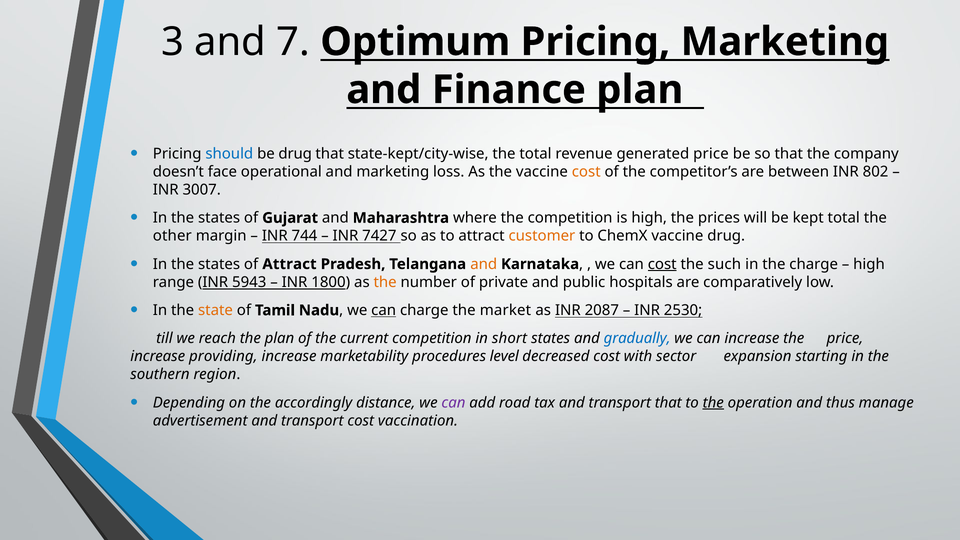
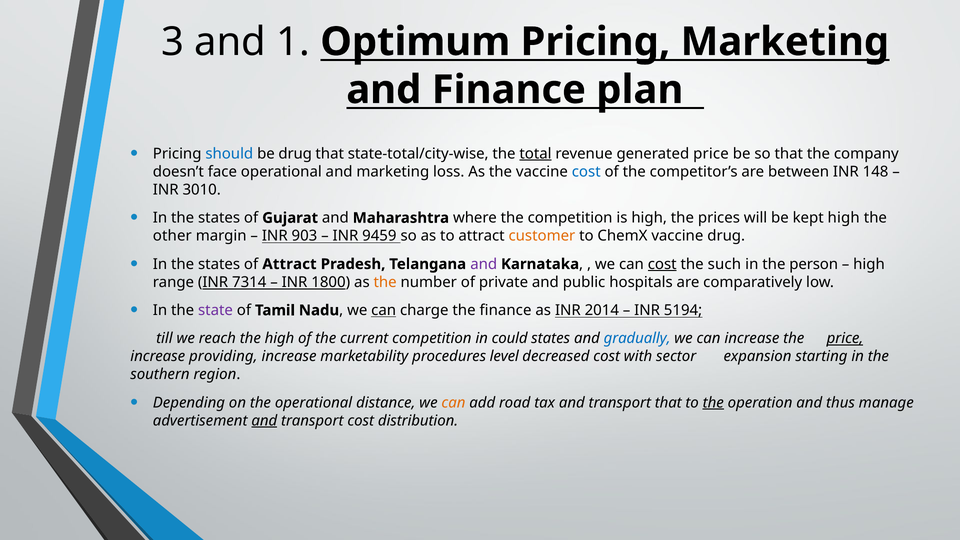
7: 7 -> 1
state-kept/city-wise: state-kept/city-wise -> state-total/city-wise
total at (536, 154) underline: none -> present
cost at (586, 172) colour: orange -> blue
802: 802 -> 148
3007: 3007 -> 3010
kept total: total -> high
744: 744 -> 903
7427: 7427 -> 9459
and at (484, 264) colour: orange -> purple
the charge: charge -> person
5943: 5943 -> 7314
state colour: orange -> purple
the market: market -> finance
2087: 2087 -> 2014
2530: 2530 -> 5194
the plan: plan -> high
short: short -> could
price at (845, 339) underline: none -> present
the accordingly: accordingly -> operational
can at (453, 403) colour: purple -> orange
and at (264, 421) underline: none -> present
vaccination: vaccination -> distribution
